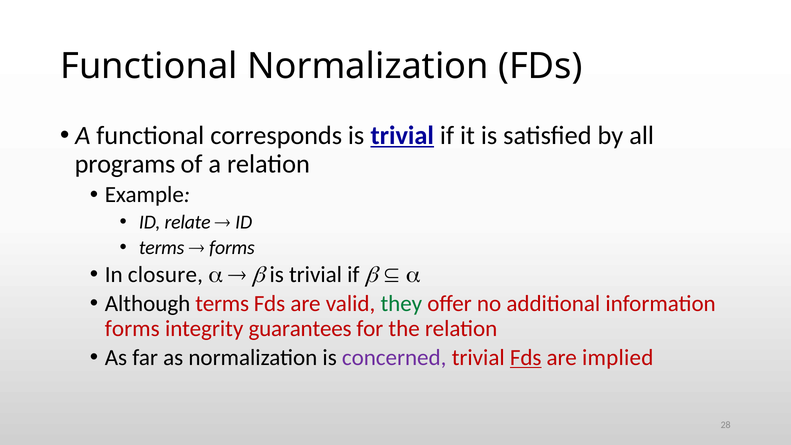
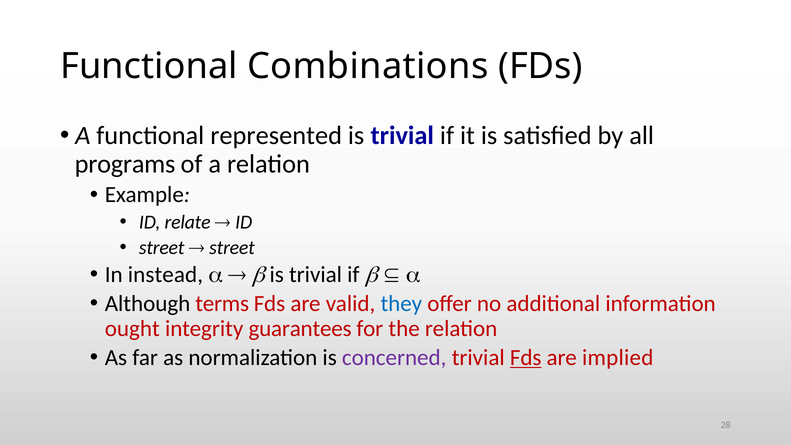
Functional Normalization: Normalization -> Combinations
corresponds: corresponds -> represented
trivial at (402, 135) underline: present -> none
terms at (162, 248): terms -> street
forms at (232, 248): forms -> street
closure: closure -> instead
they colour: green -> blue
forms at (132, 329): forms -> ought
